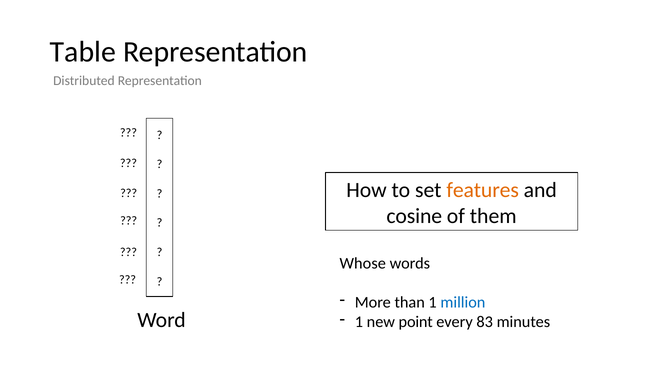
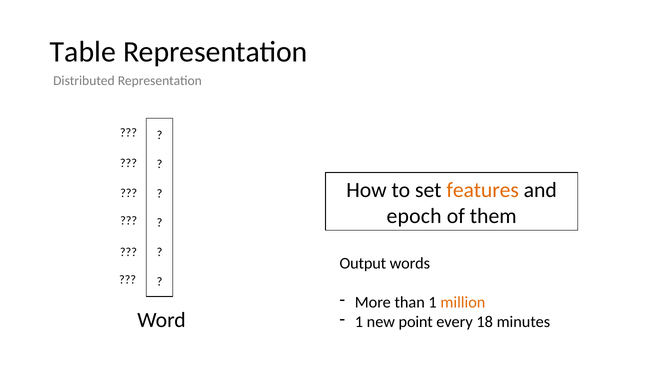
cosine: cosine -> epoch
Whose: Whose -> Output
million colour: blue -> orange
83: 83 -> 18
